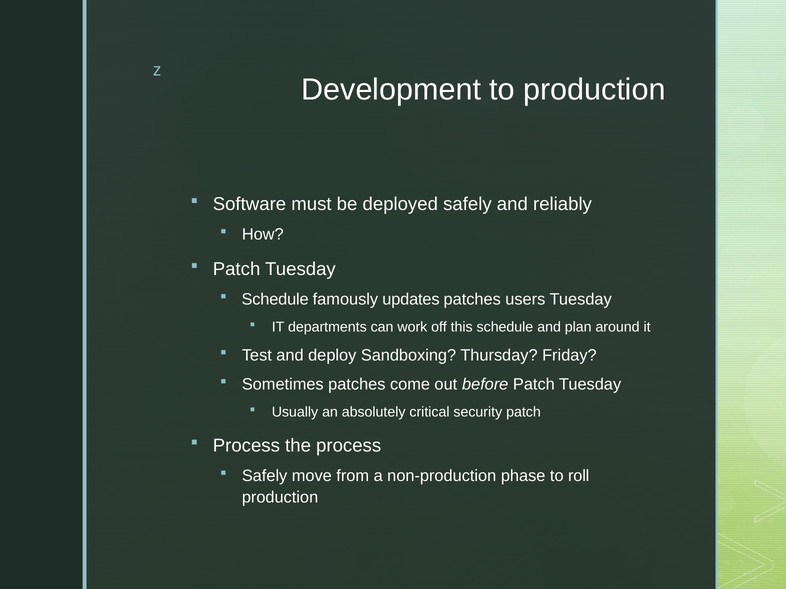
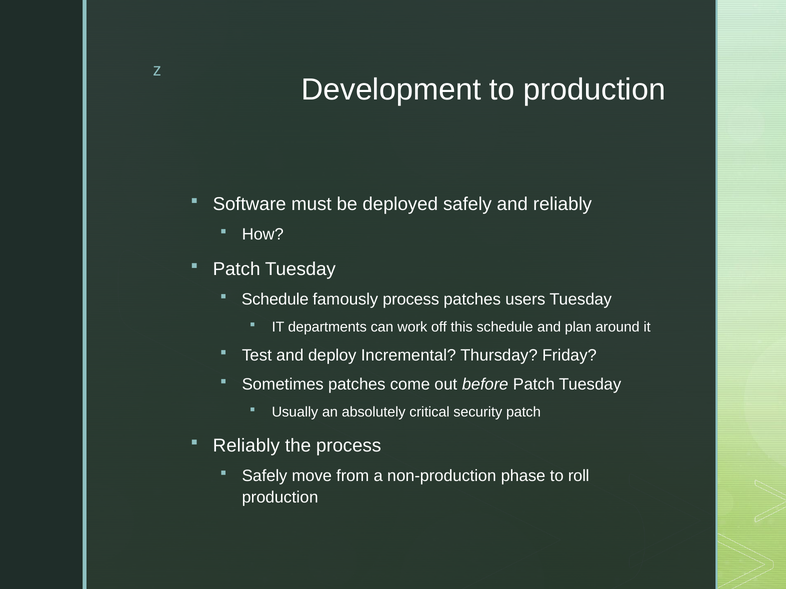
famously updates: updates -> process
Sandboxing: Sandboxing -> Incremental
Process at (246, 446): Process -> Reliably
